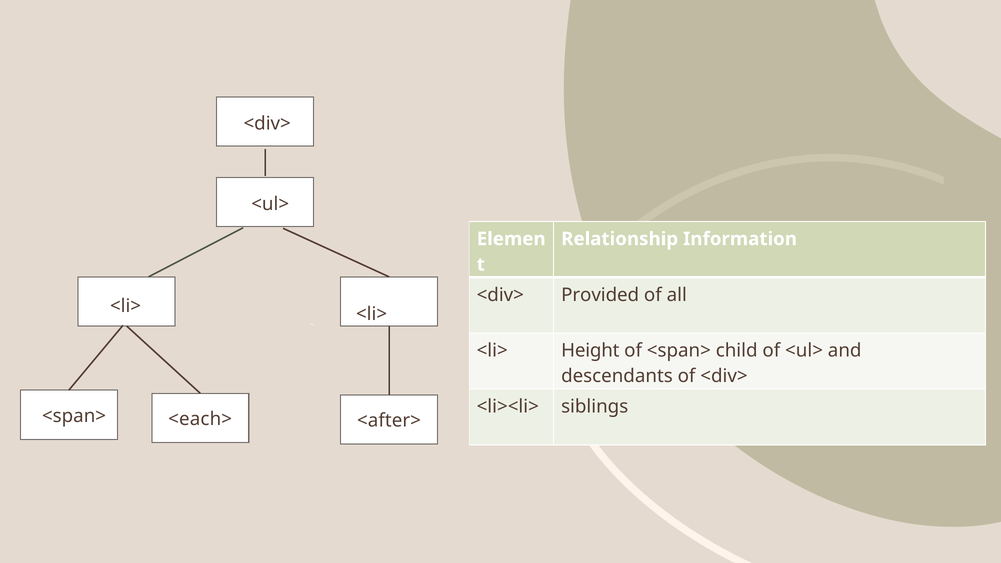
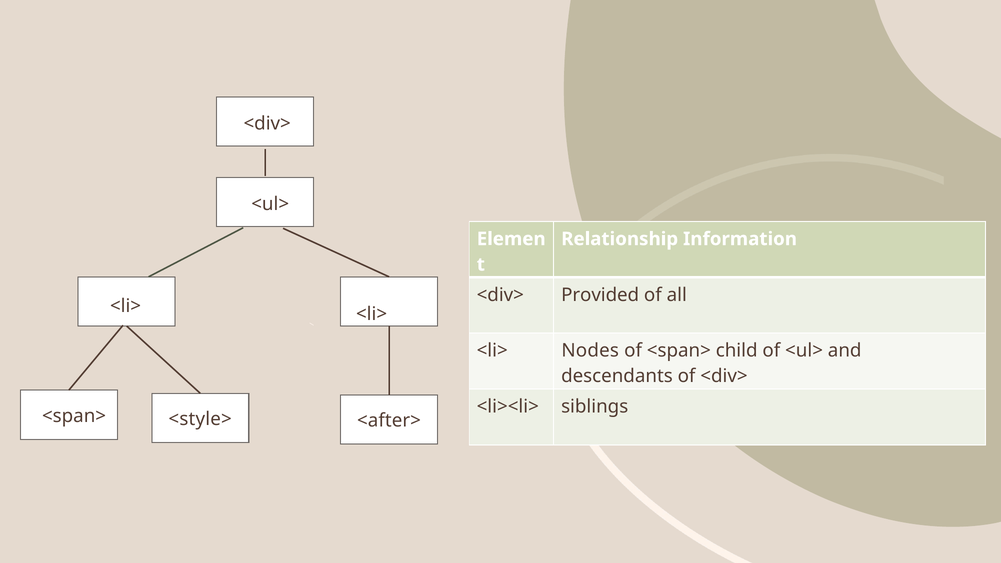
Height: Height -> Nodes
<each>: <each> -> <style>
